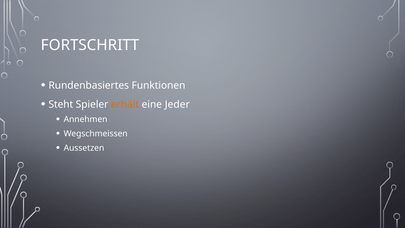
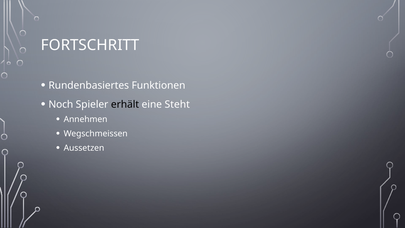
Steht: Steht -> Noch
erhält colour: orange -> black
Jeder: Jeder -> Steht
